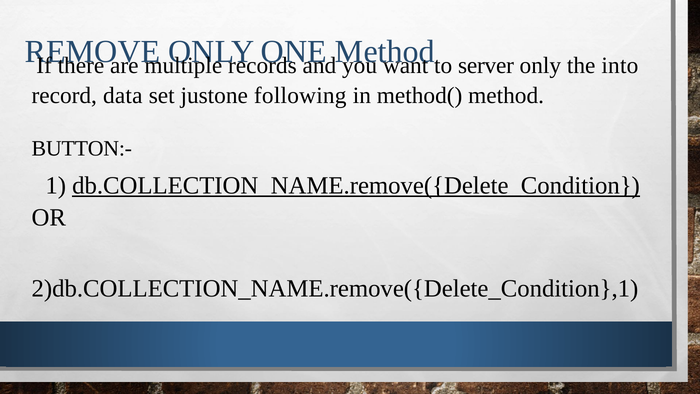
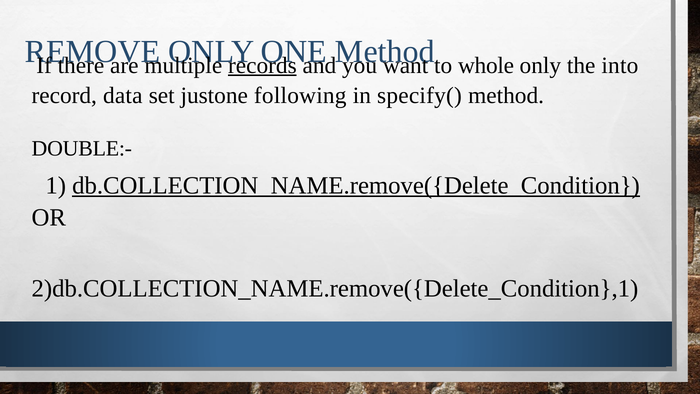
records underline: none -> present
server: server -> whole
method(: method( -> specify(
BUTTON:-: BUTTON:- -> DOUBLE:-
